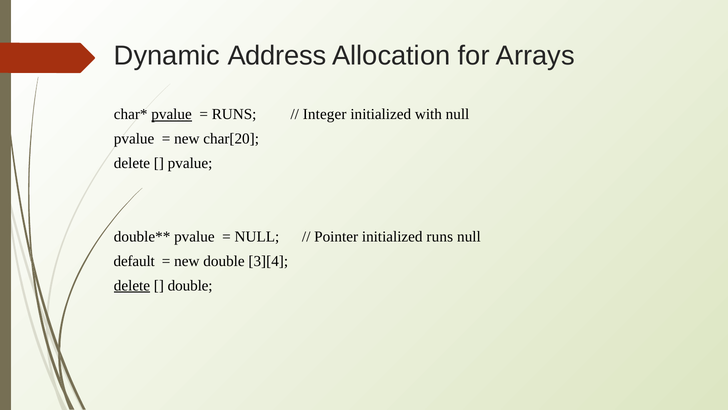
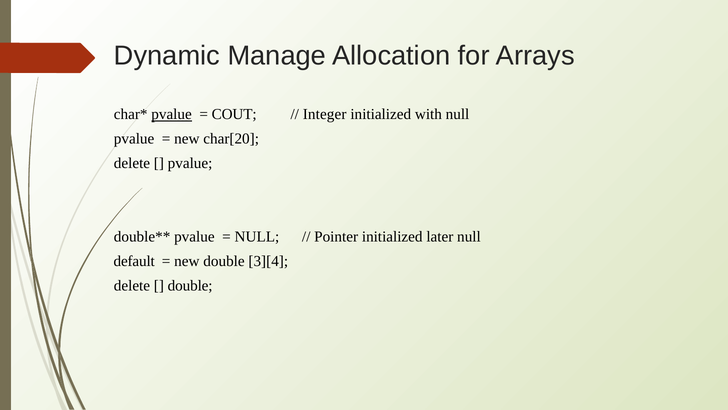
Address: Address -> Manage
RUNS at (234, 114): RUNS -> COUT
initialized runs: runs -> later
delete at (132, 285) underline: present -> none
